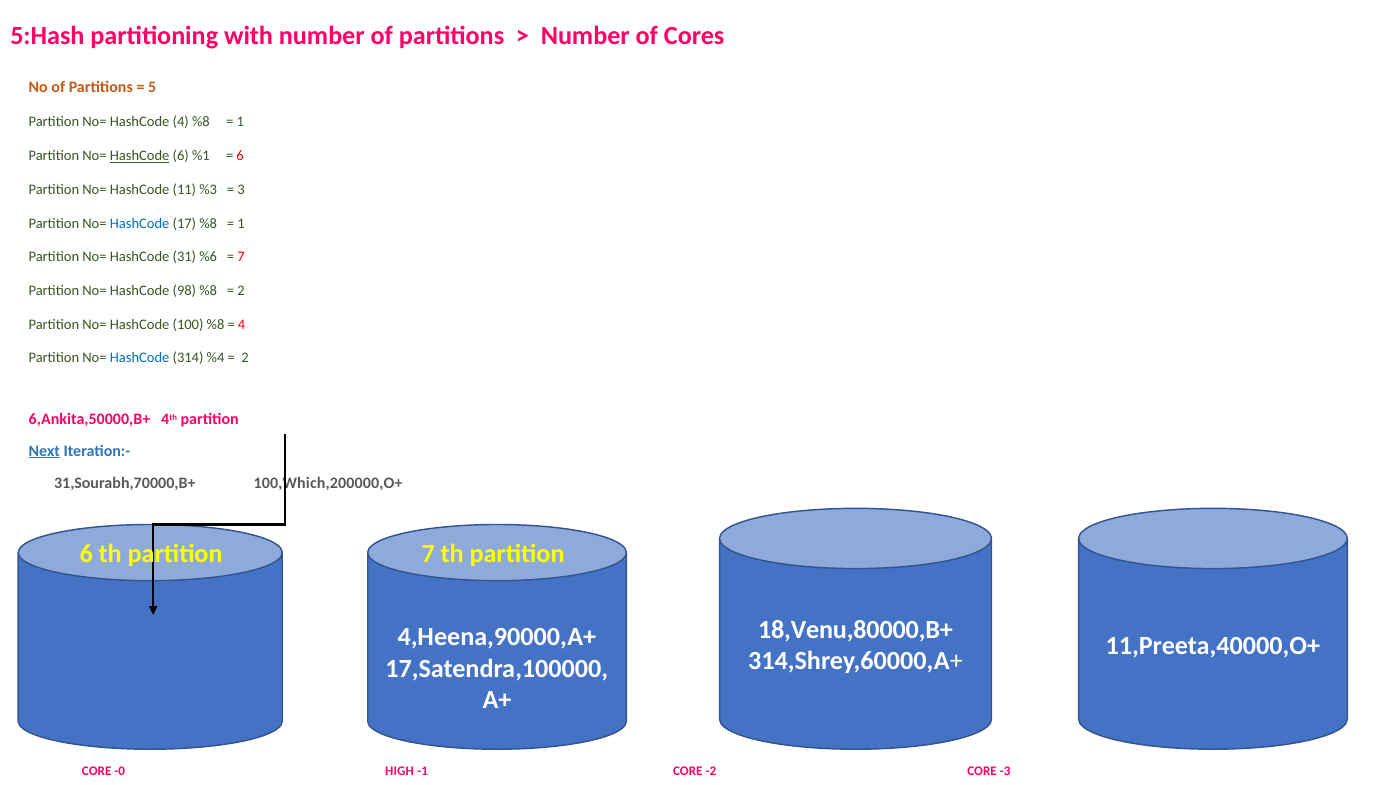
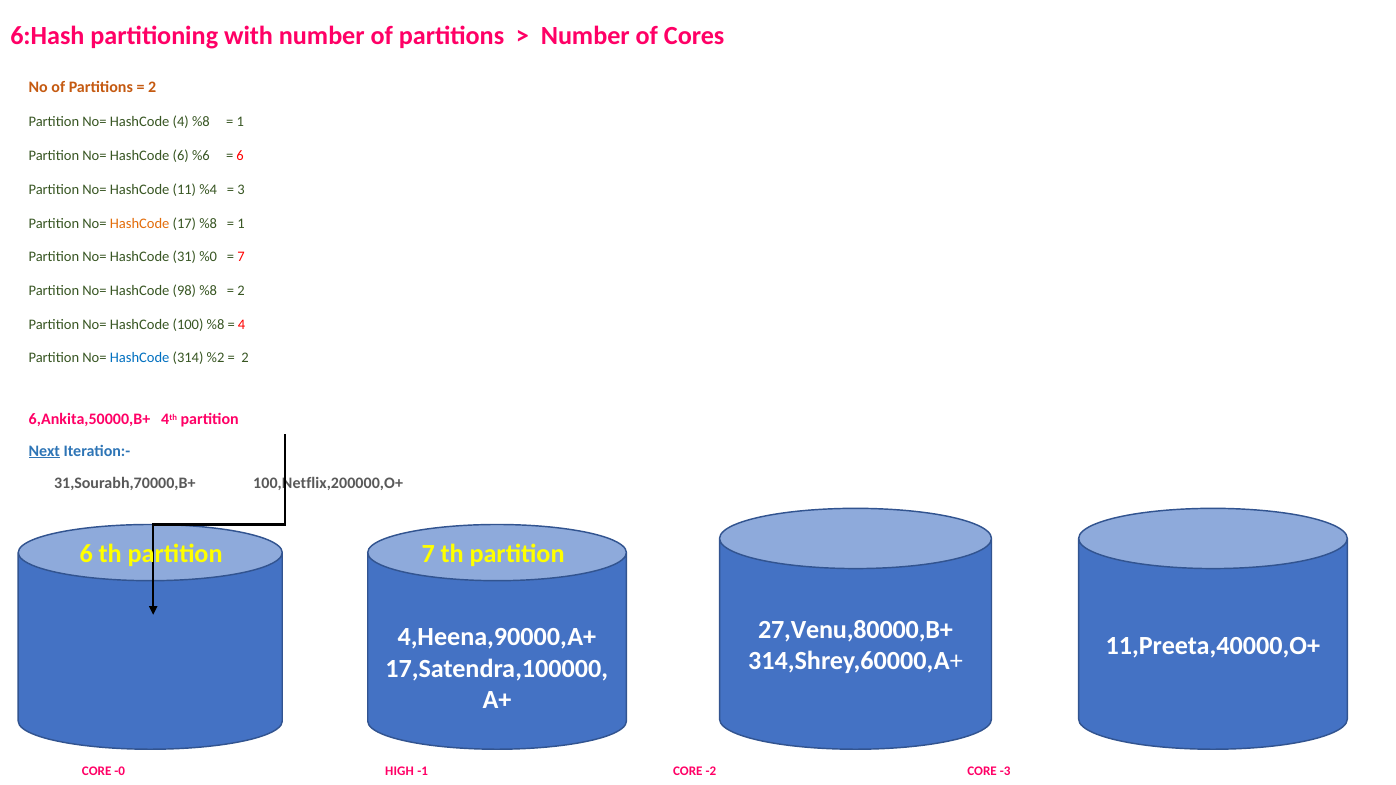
5:Hash: 5:Hash -> 6:Hash
5 at (152, 87): 5 -> 2
HashCode at (140, 156) underline: present -> none
%1: %1 -> %6
%3: %3 -> %4
HashCode at (140, 223) colour: blue -> orange
%6: %6 -> %0
%4: %4 -> %2
100,Which,200000,O+: 100,Which,200000,O+ -> 100,Netflix,200000,O+
18,Venu,80000,B+: 18,Venu,80000,B+ -> 27,Venu,80000,B+
